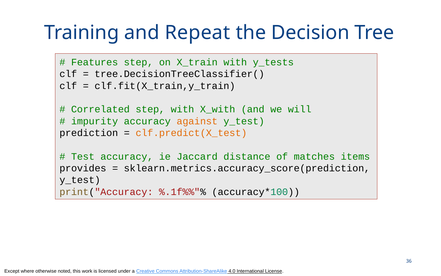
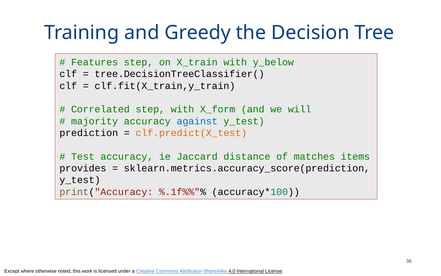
Repeat: Repeat -> Greedy
y_tests: y_tests -> y_below
X_with: X_with -> X_form
impurity: impurity -> majority
against colour: orange -> blue
